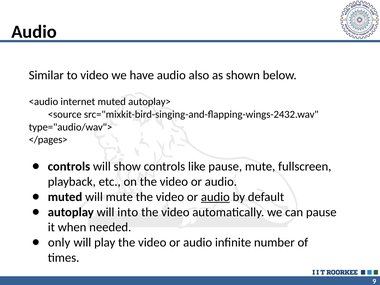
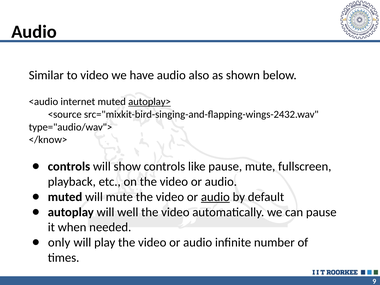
autoplay> underline: none -> present
</pages>: </pages> -> </know>
into: into -> well
